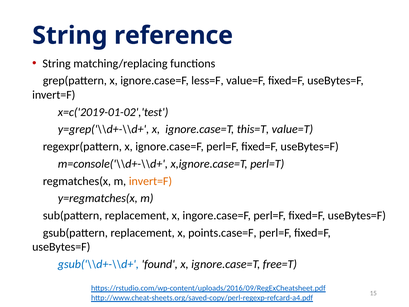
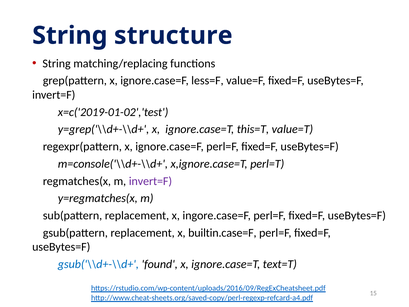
reference: reference -> structure
invert=F at (150, 181) colour: orange -> purple
points.case=F: points.case=F -> builtin.case=F
free=T: free=T -> text=T
